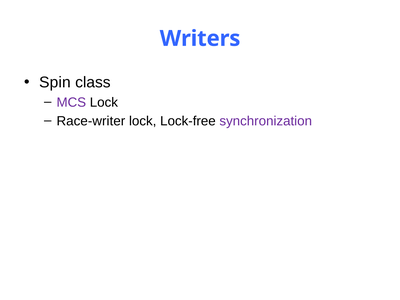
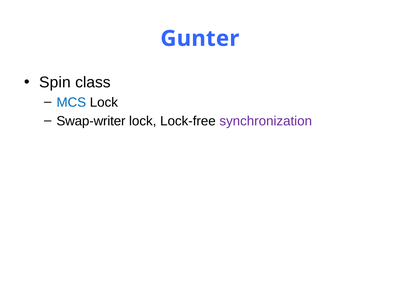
Writers: Writers -> Gunter
MCS colour: purple -> blue
Race-writer: Race-writer -> Swap-writer
